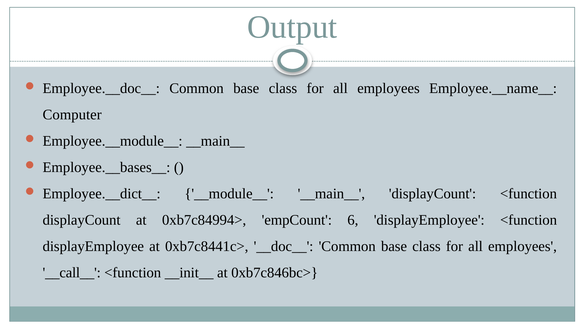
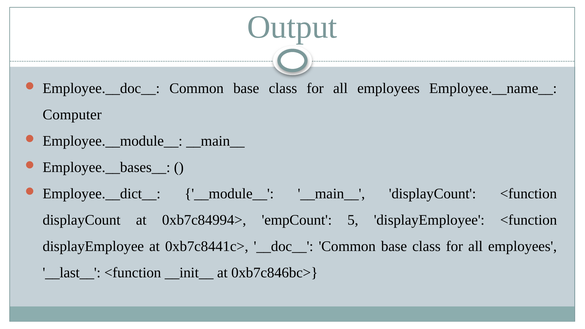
6: 6 -> 5
__call__: __call__ -> __last__
